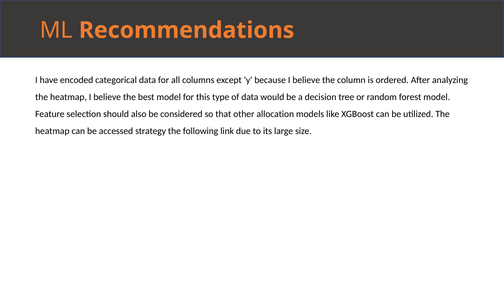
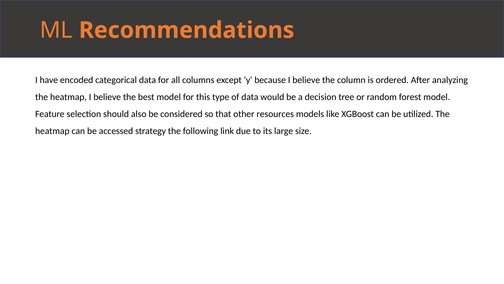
allocation: allocation -> resources
